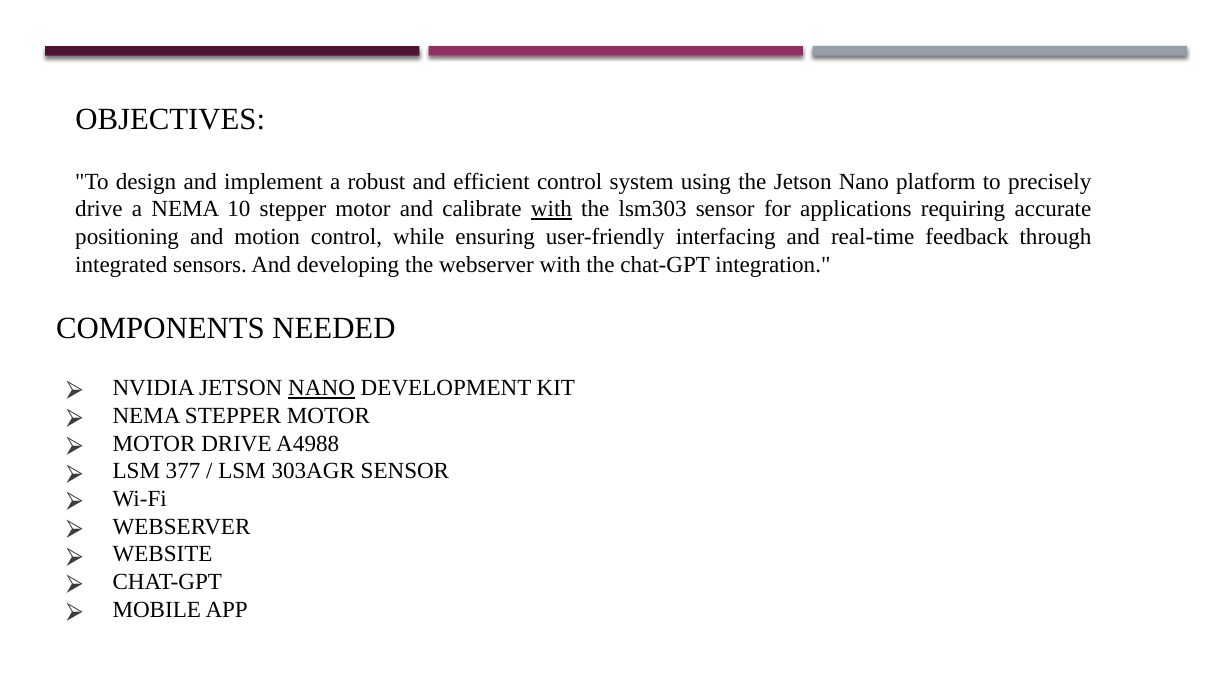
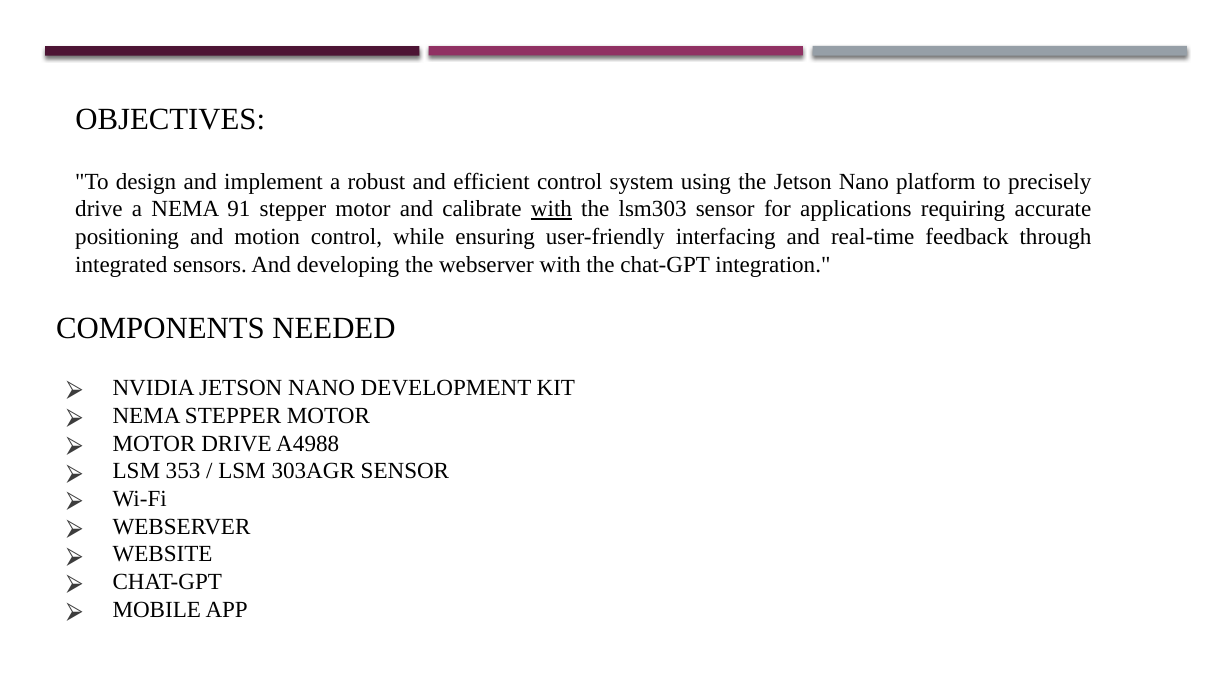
10: 10 -> 91
NANO at (322, 388) underline: present -> none
377: 377 -> 353
